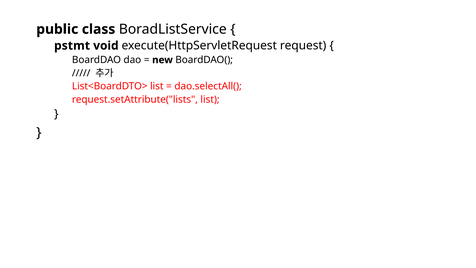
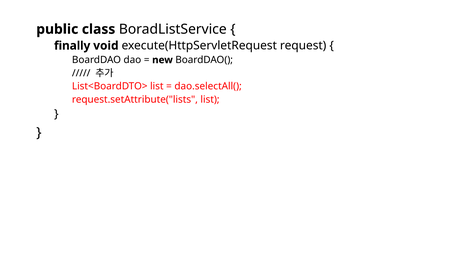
pstmt: pstmt -> finally
